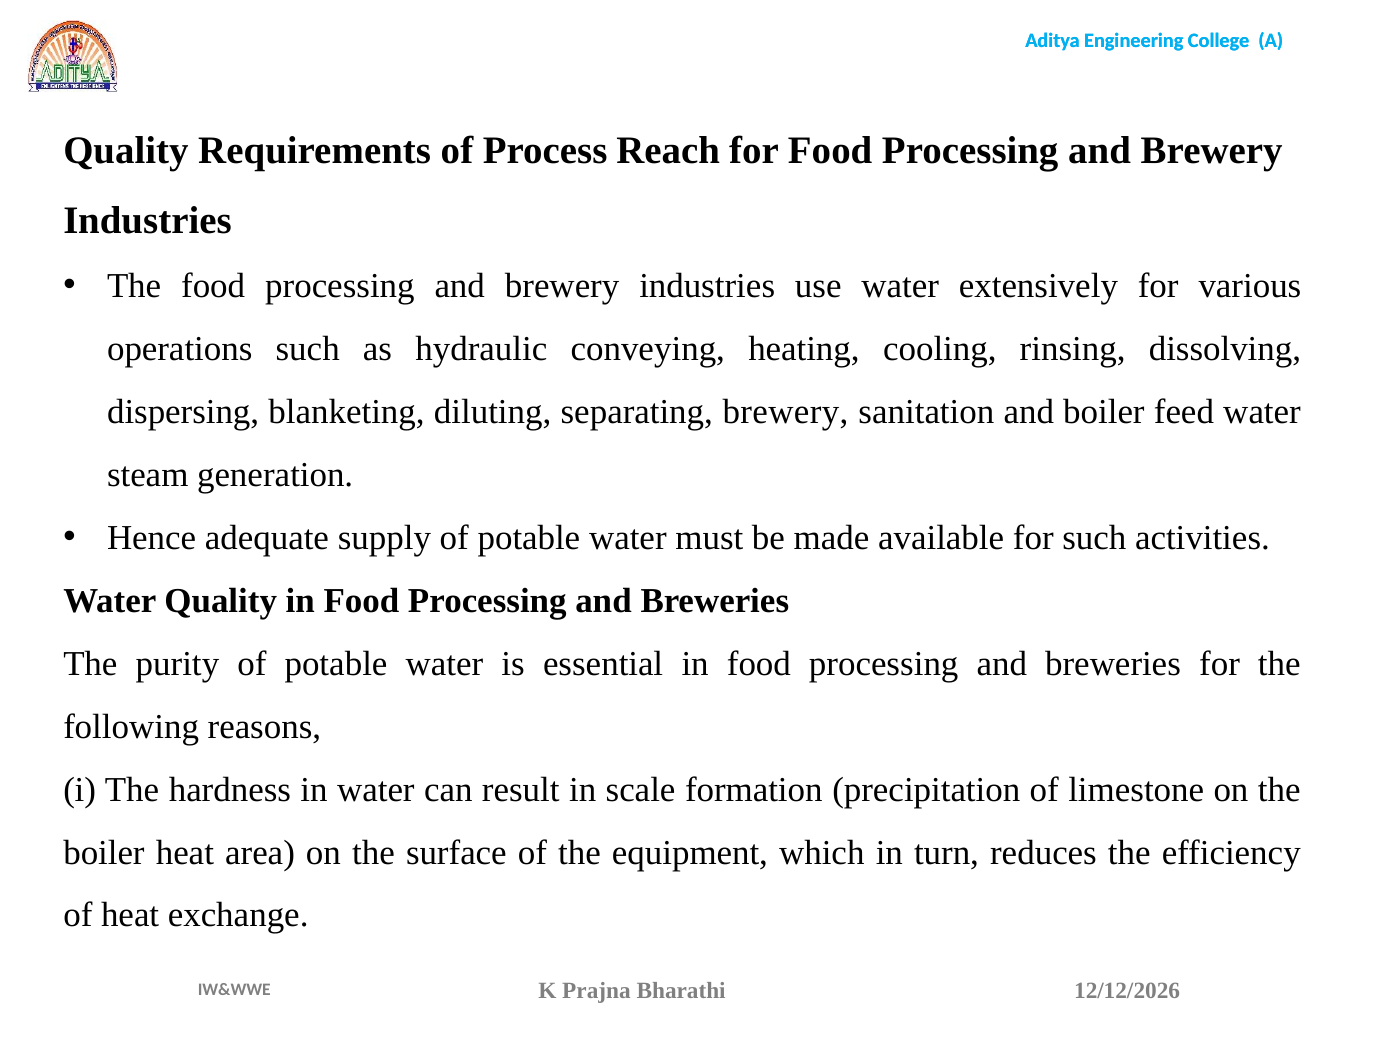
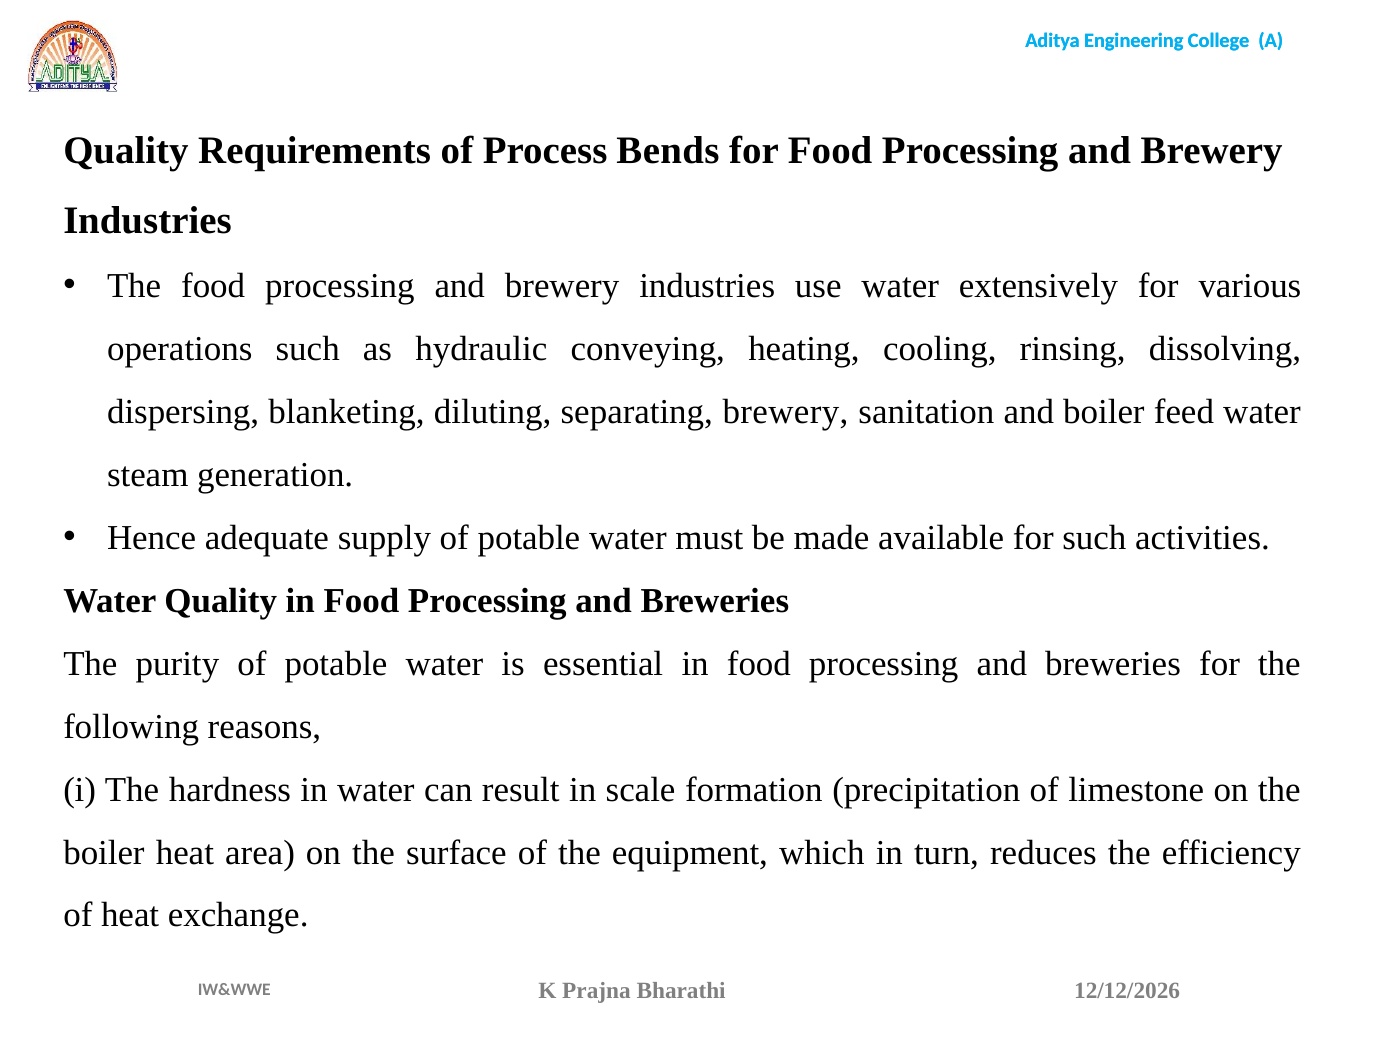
Reach: Reach -> Bends
